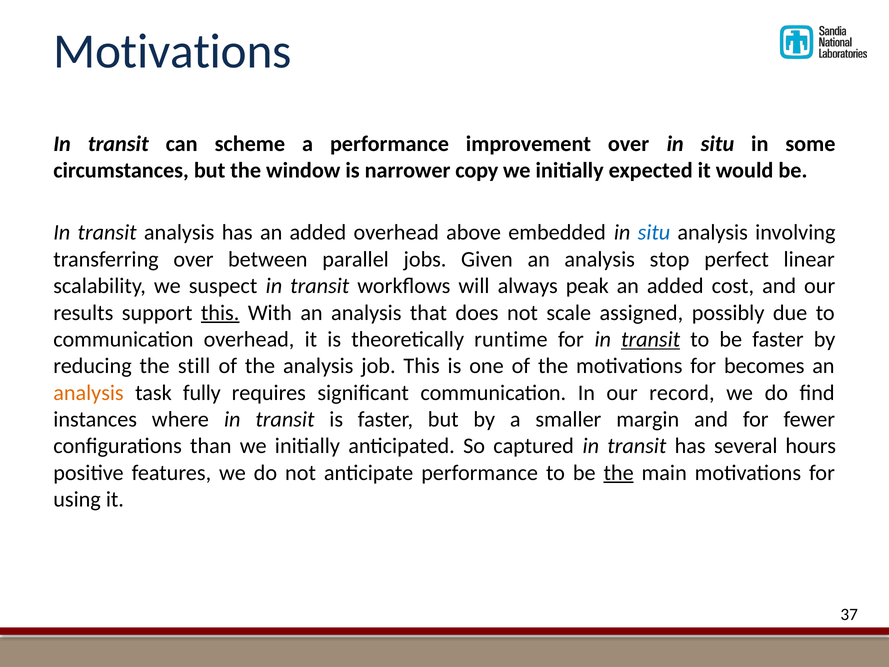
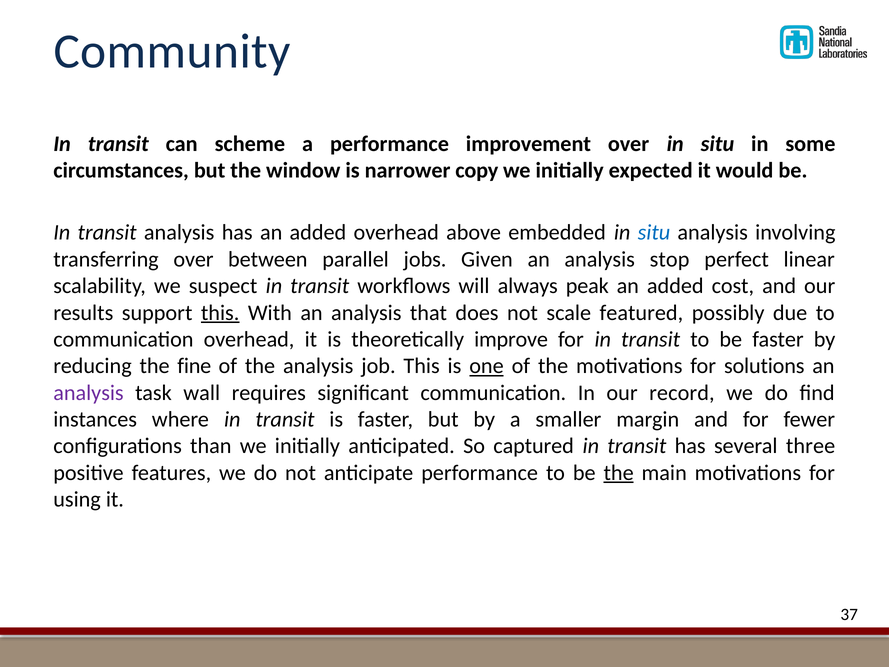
Motivations at (172, 52): Motivations -> Community
assigned: assigned -> featured
runtime: runtime -> improve
transit at (651, 339) underline: present -> none
still: still -> fine
one underline: none -> present
becomes: becomes -> solutions
analysis at (88, 393) colour: orange -> purple
fully: fully -> wall
hours: hours -> three
